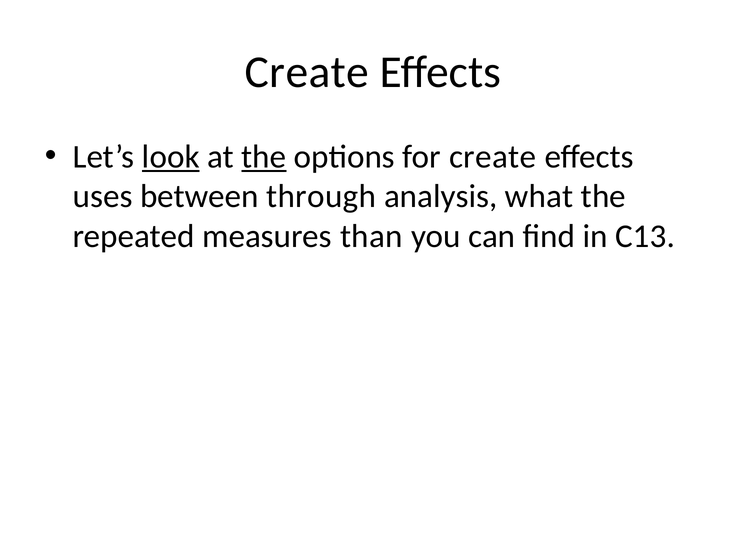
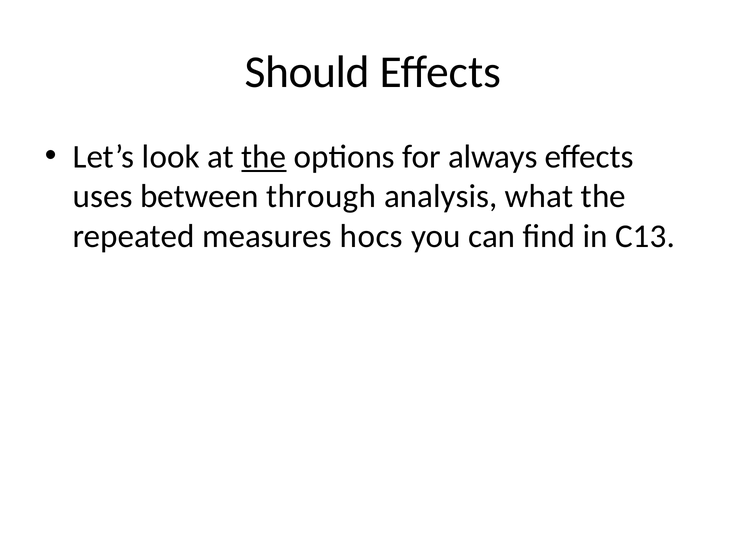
Create at (307, 72): Create -> Should
look underline: present -> none
for create: create -> always
than: than -> hocs
